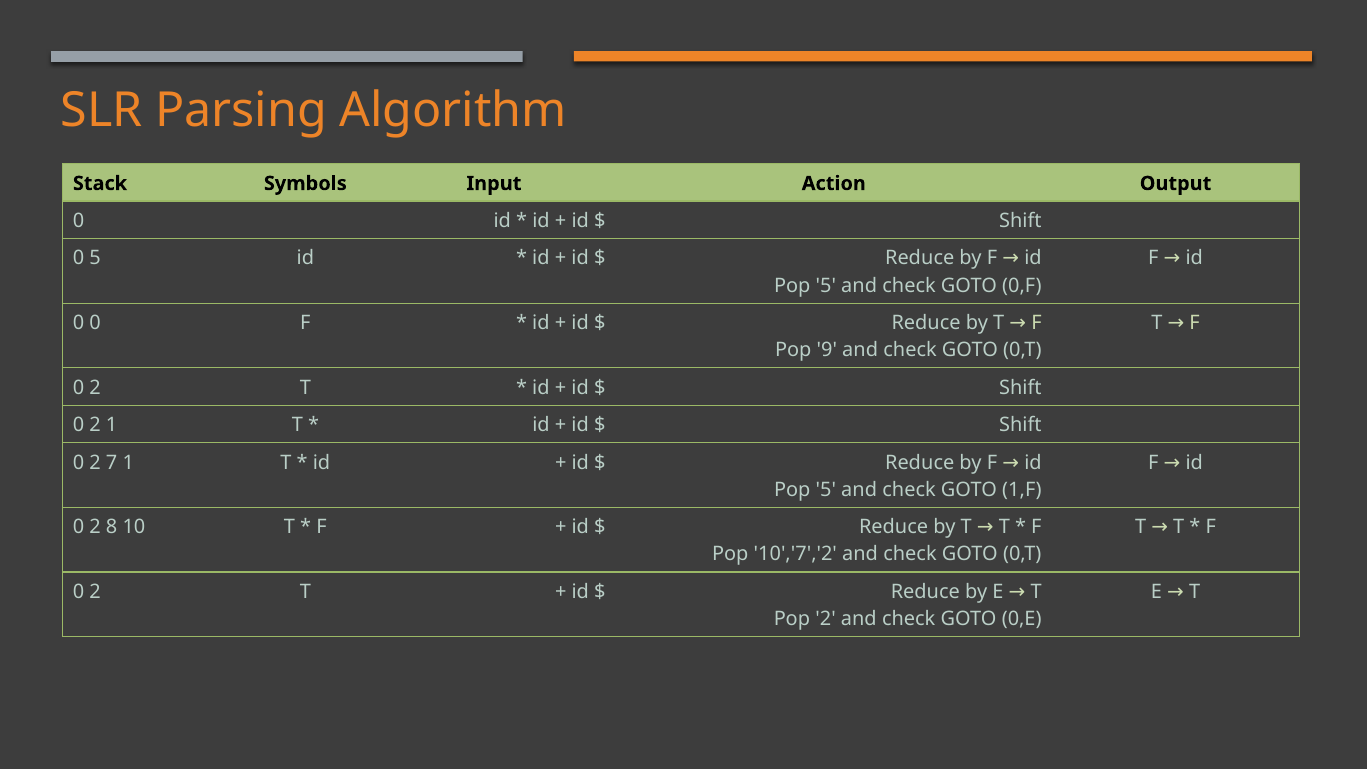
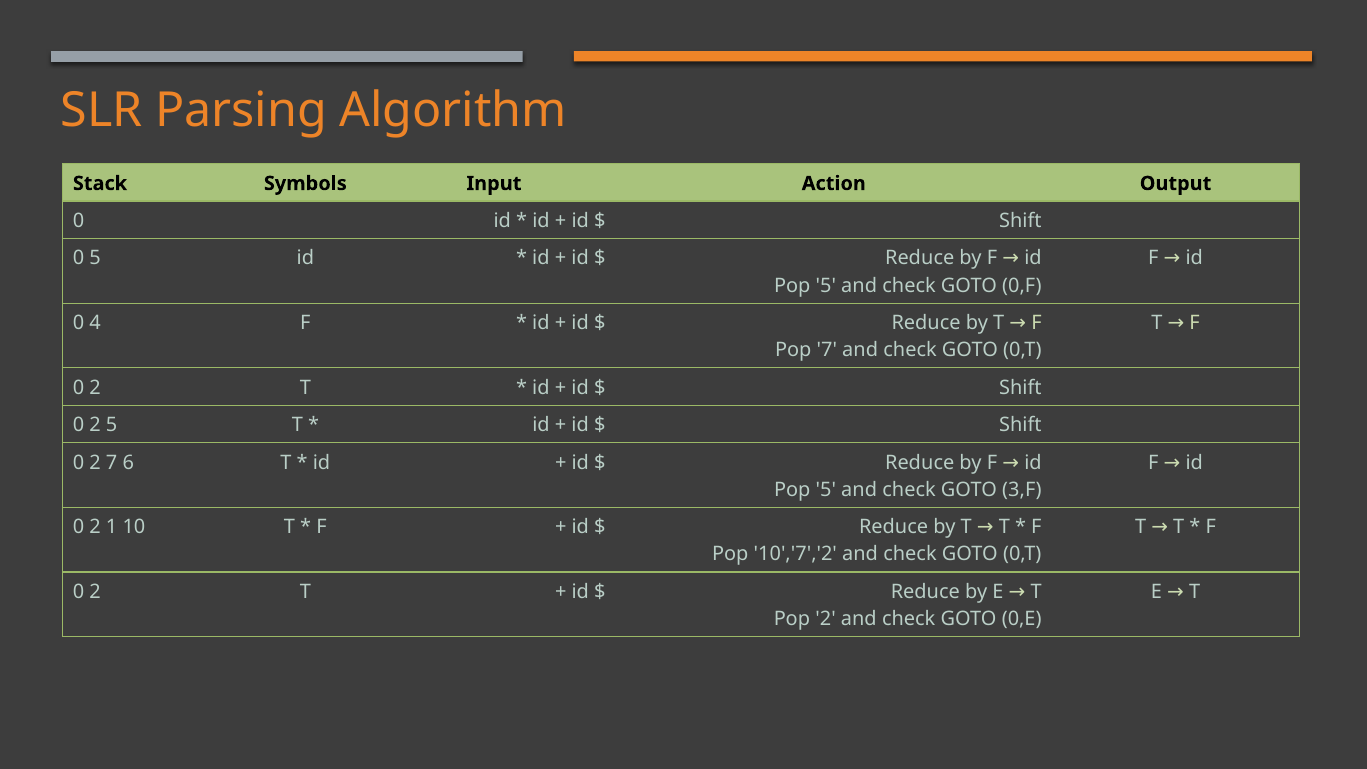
0 0: 0 -> 4
Pop 9: 9 -> 7
2 1: 1 -> 5
7 1: 1 -> 6
1,F: 1,F -> 3,F
8: 8 -> 1
